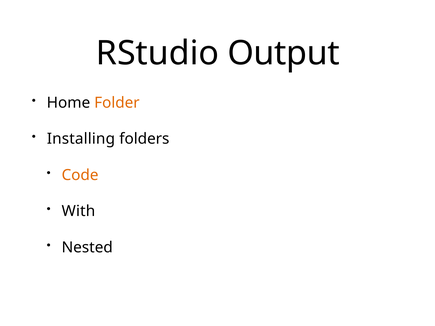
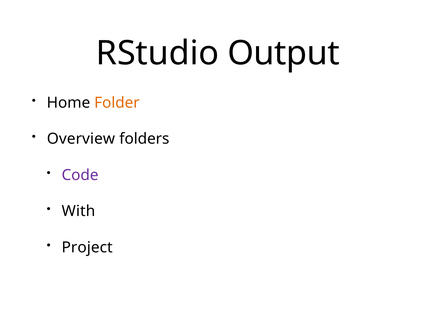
Installing: Installing -> Overview
Code colour: orange -> purple
Nested: Nested -> Project
